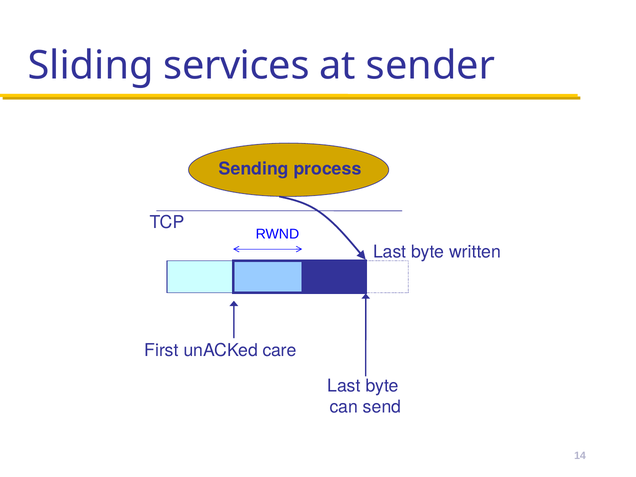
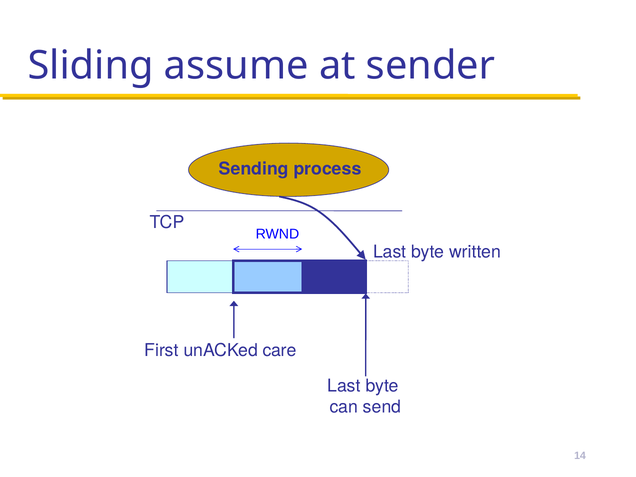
services: services -> assume
